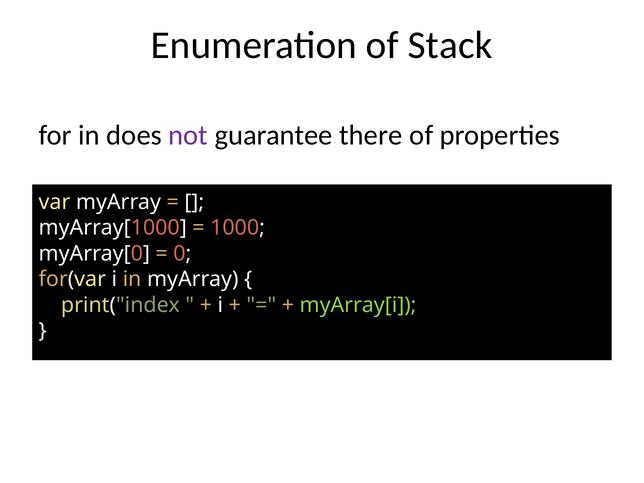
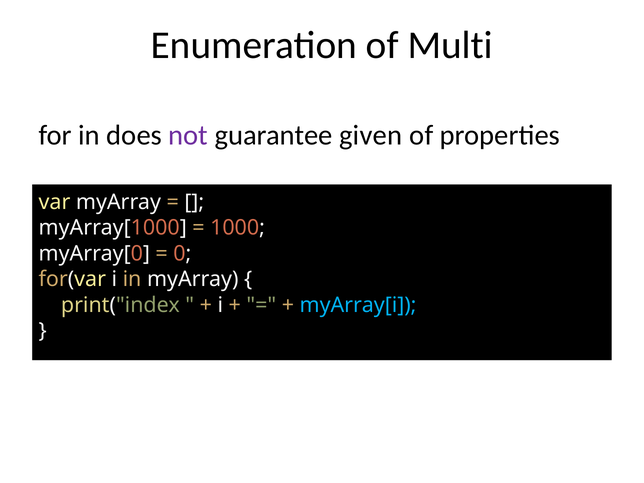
Stack: Stack -> Multi
there: there -> given
myArray[i colour: light green -> light blue
